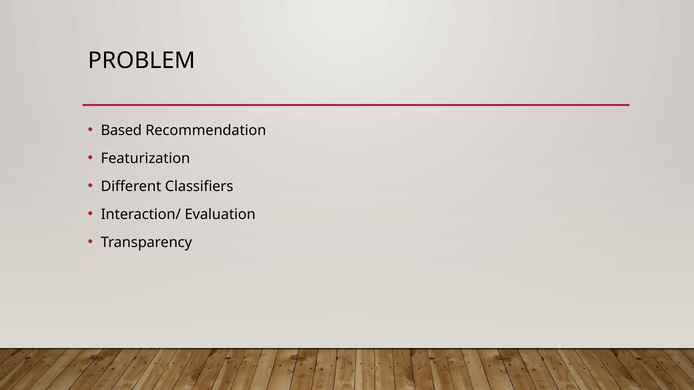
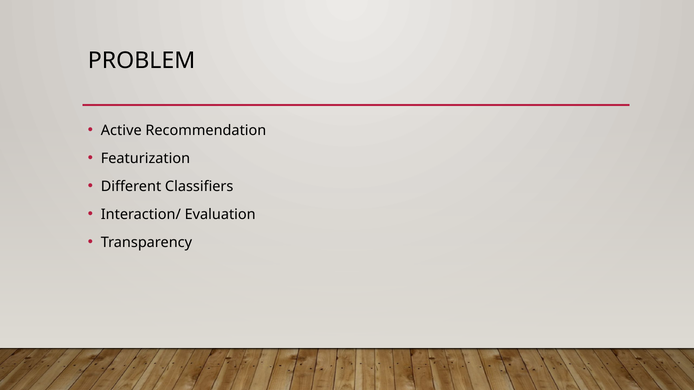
Based: Based -> Active
